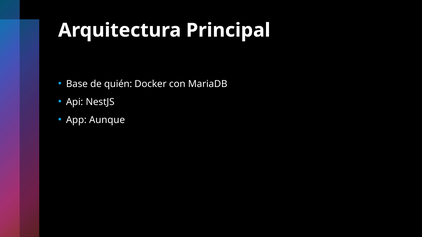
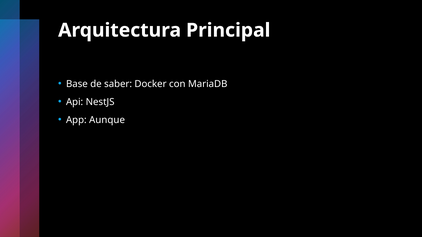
quién: quién -> saber
